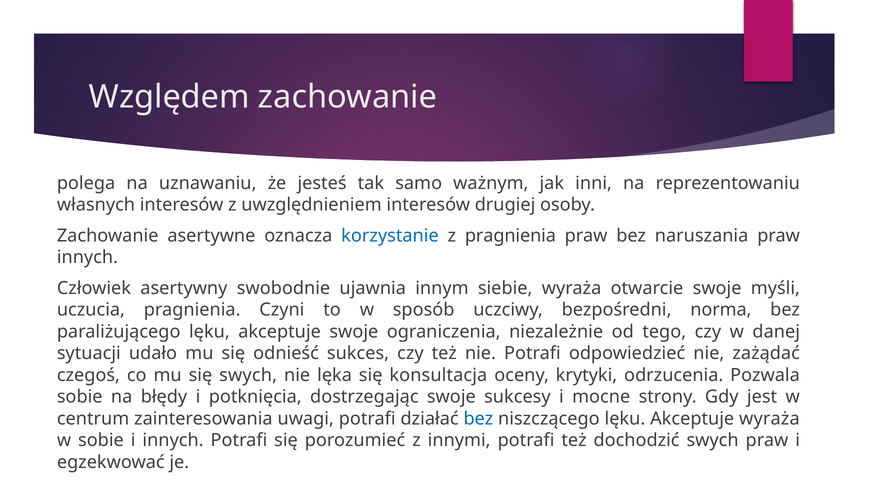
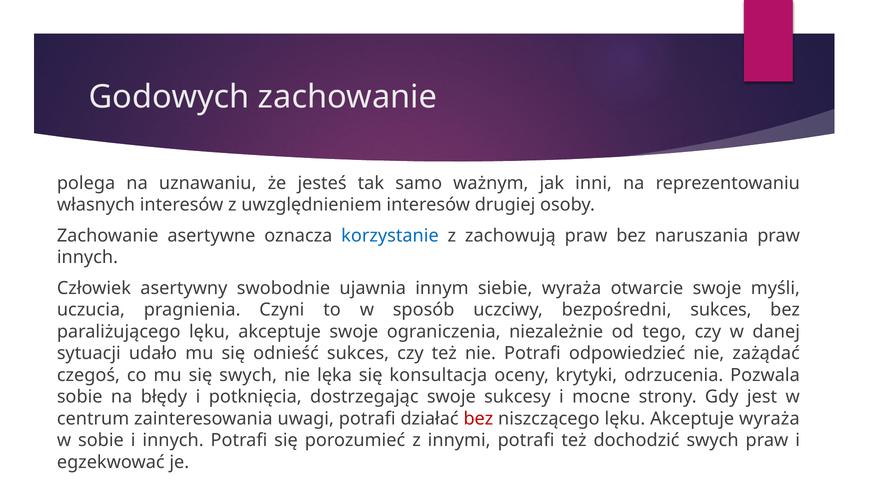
Względem: Względem -> Godowych
z pragnienia: pragnienia -> zachowują
bezpośredni norma: norma -> sukces
bez at (478, 418) colour: blue -> red
